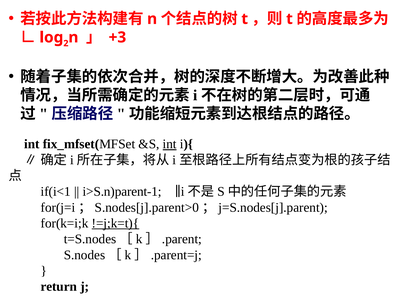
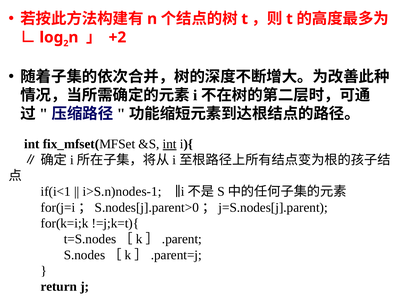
+3: +3 -> +2
i>S.n)parent-1: i>S.n)parent-1 -> i>S.n)nodes-1
!=j;k=t){ underline: present -> none
